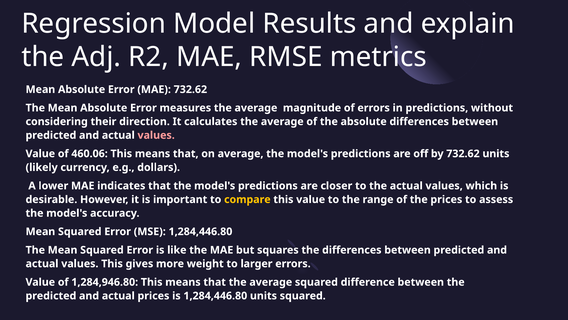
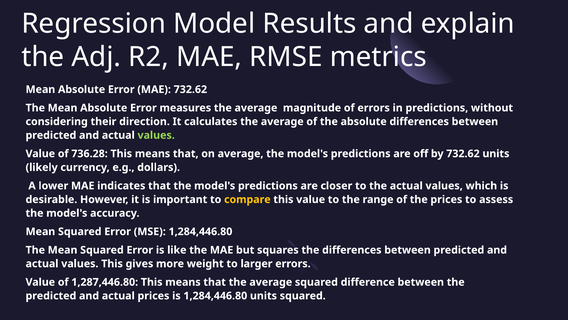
values at (156, 135) colour: pink -> light green
460.06: 460.06 -> 736.28
1,284,946.80: 1,284,946.80 -> 1,287,446.80
